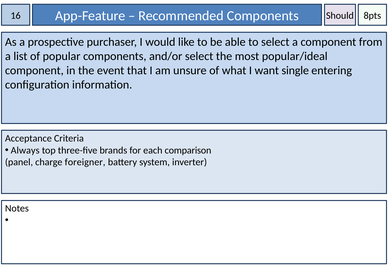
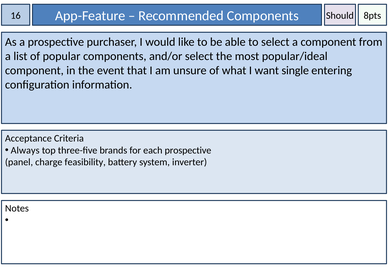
each comparison: comparison -> prospective
foreigner: foreigner -> feasibility
